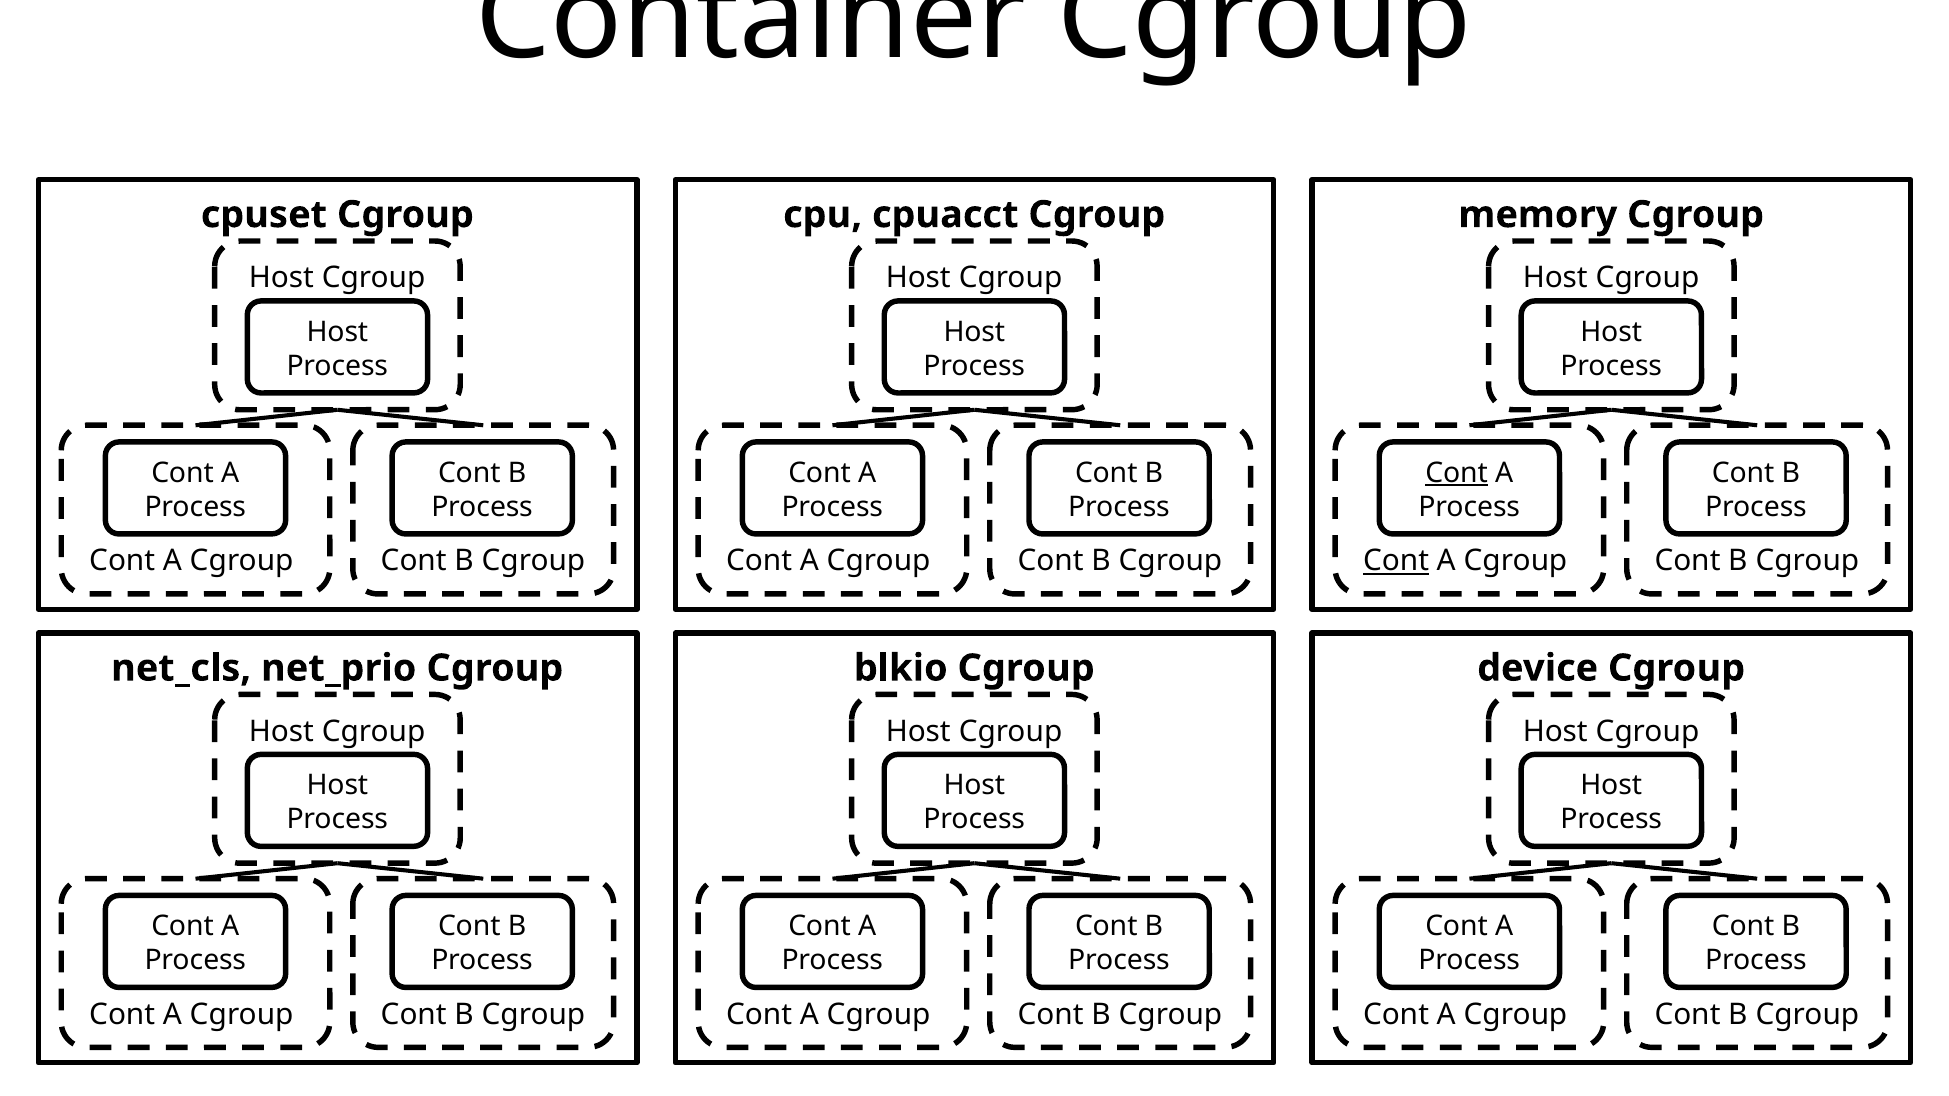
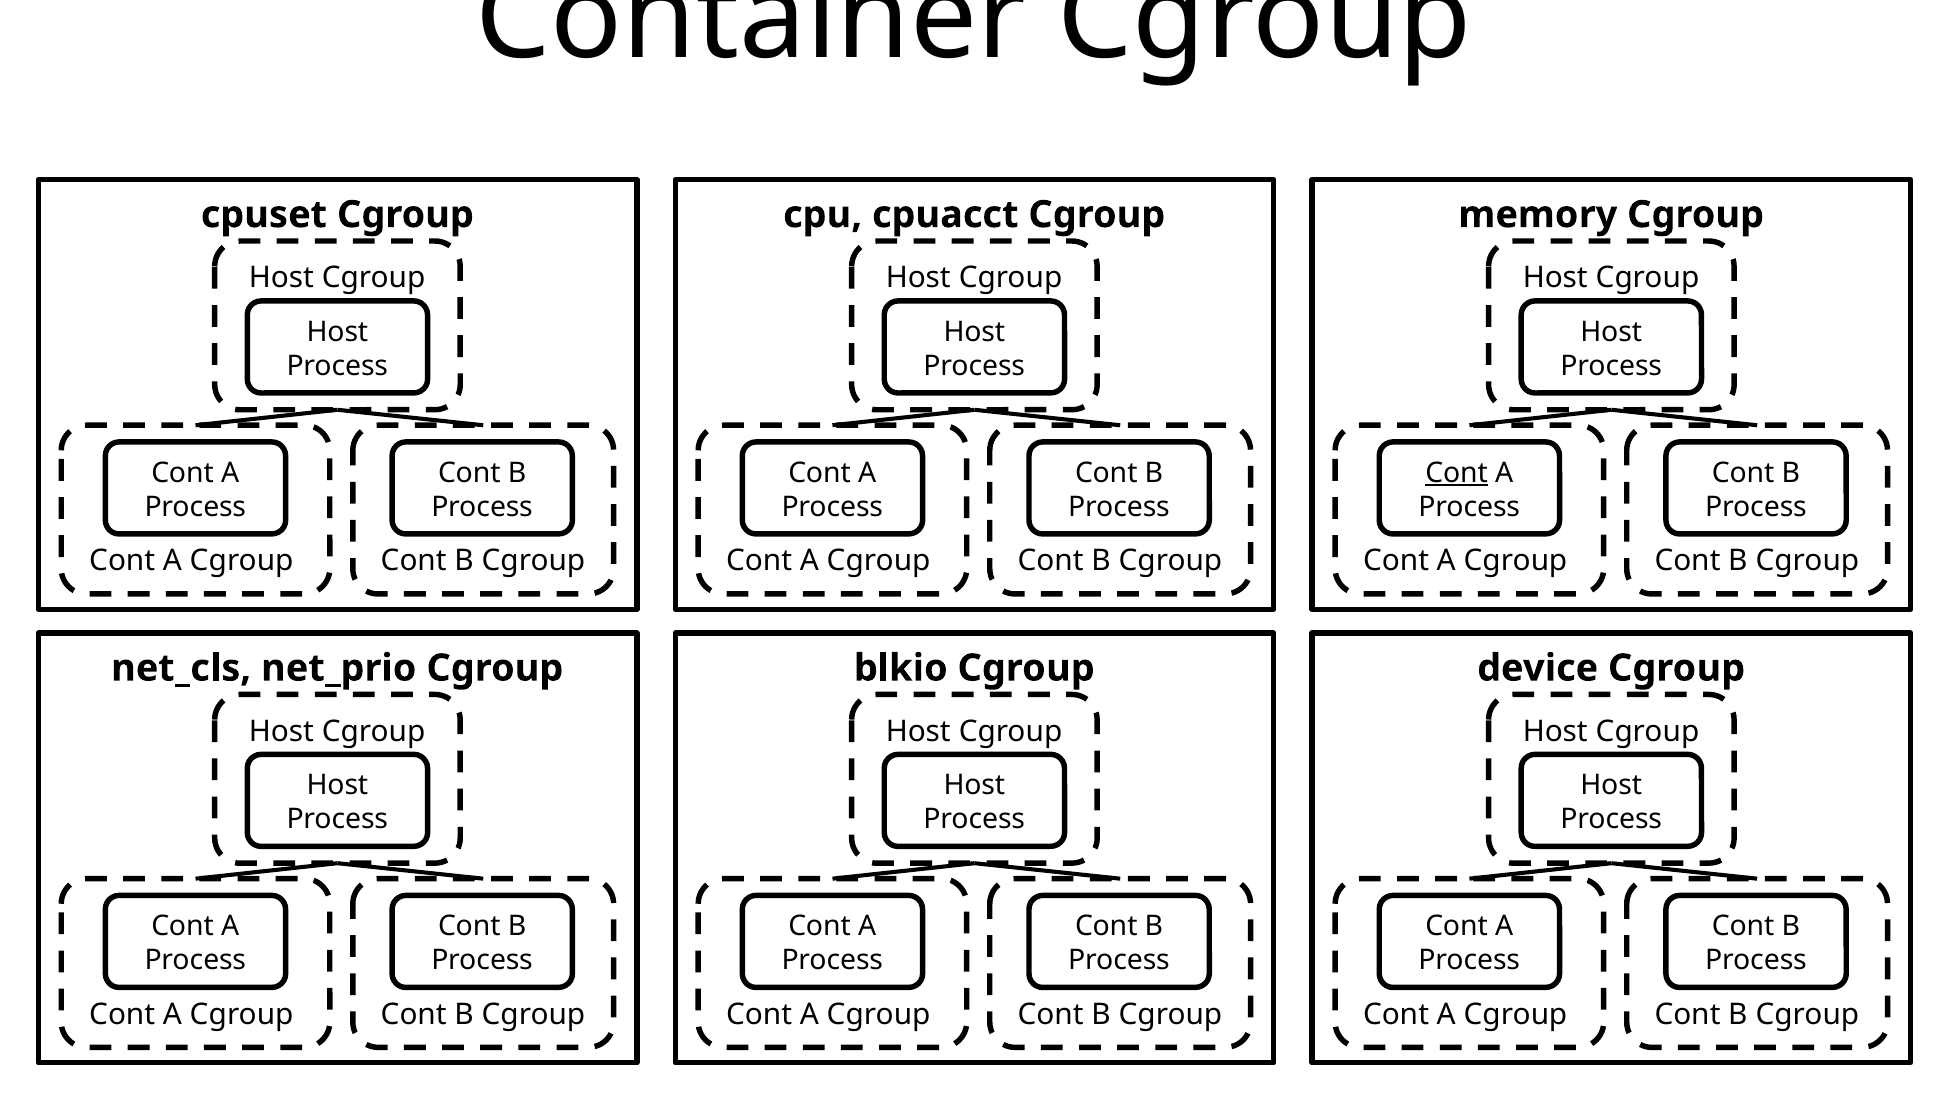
Cont at (1396, 561) underline: present -> none
